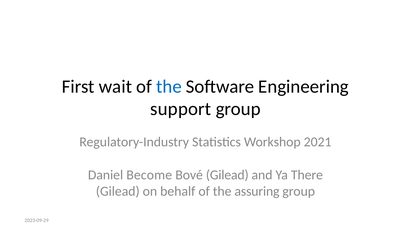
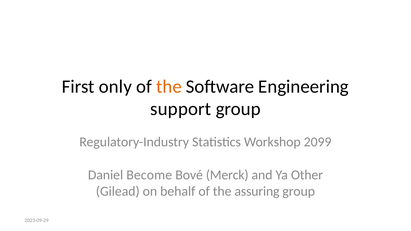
wait: wait -> only
the at (169, 87) colour: blue -> orange
2021: 2021 -> 2099
Bové Gilead: Gilead -> Merck
There: There -> Other
